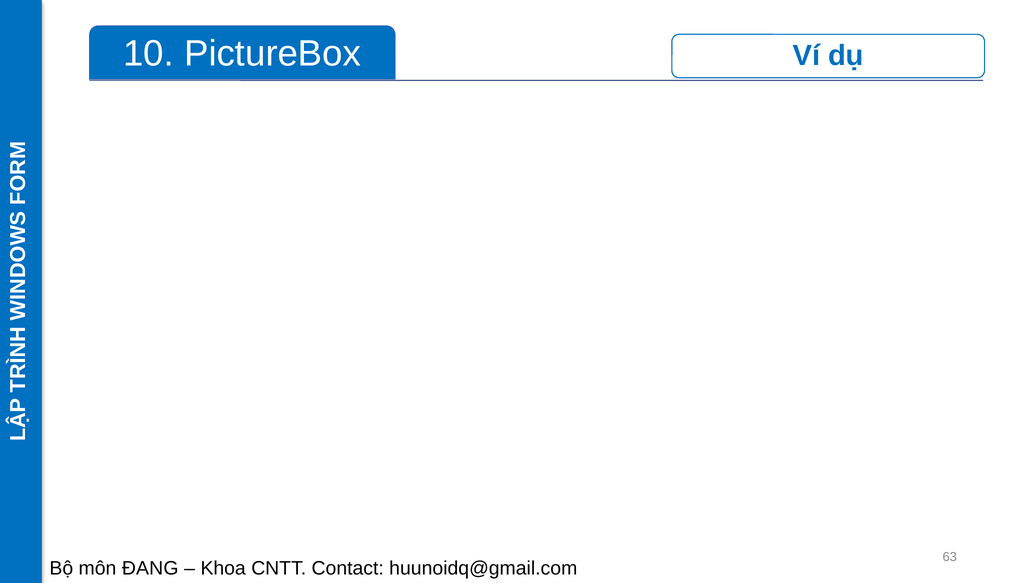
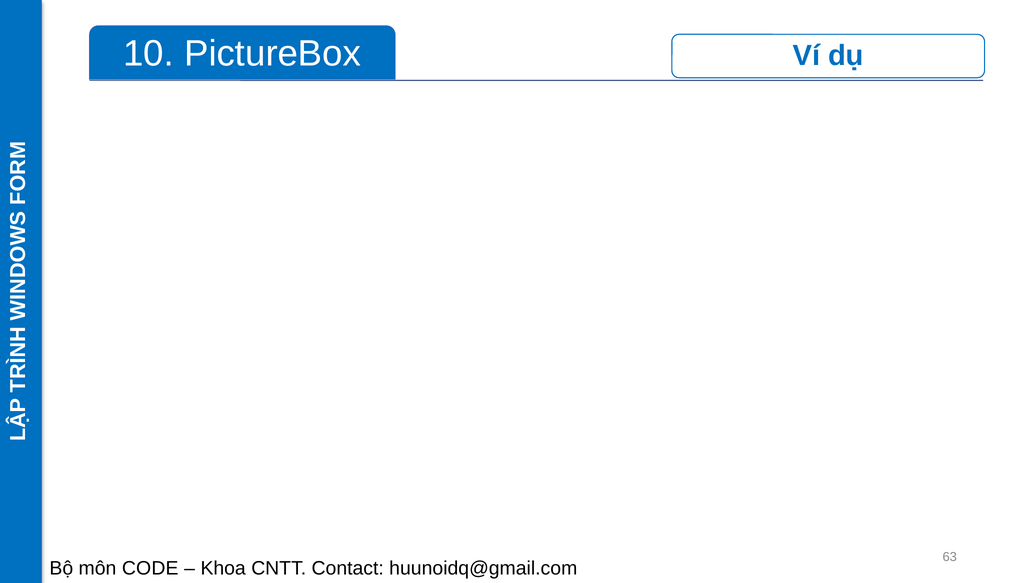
ĐANG: ĐANG -> CODE
